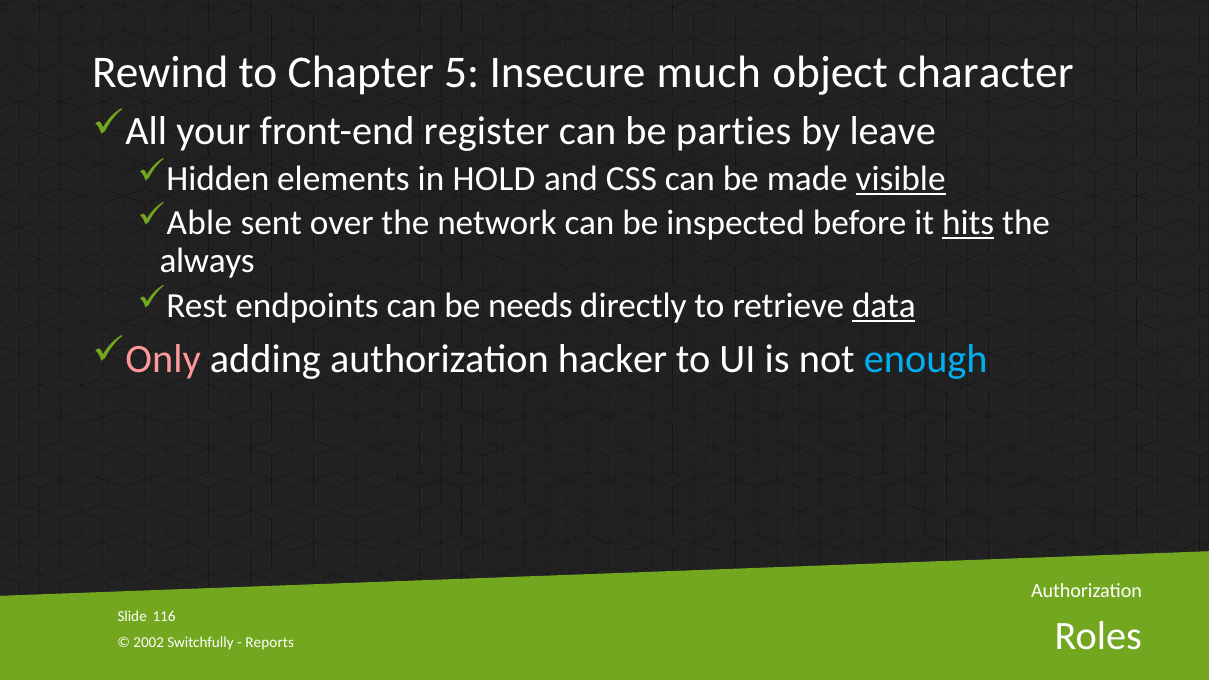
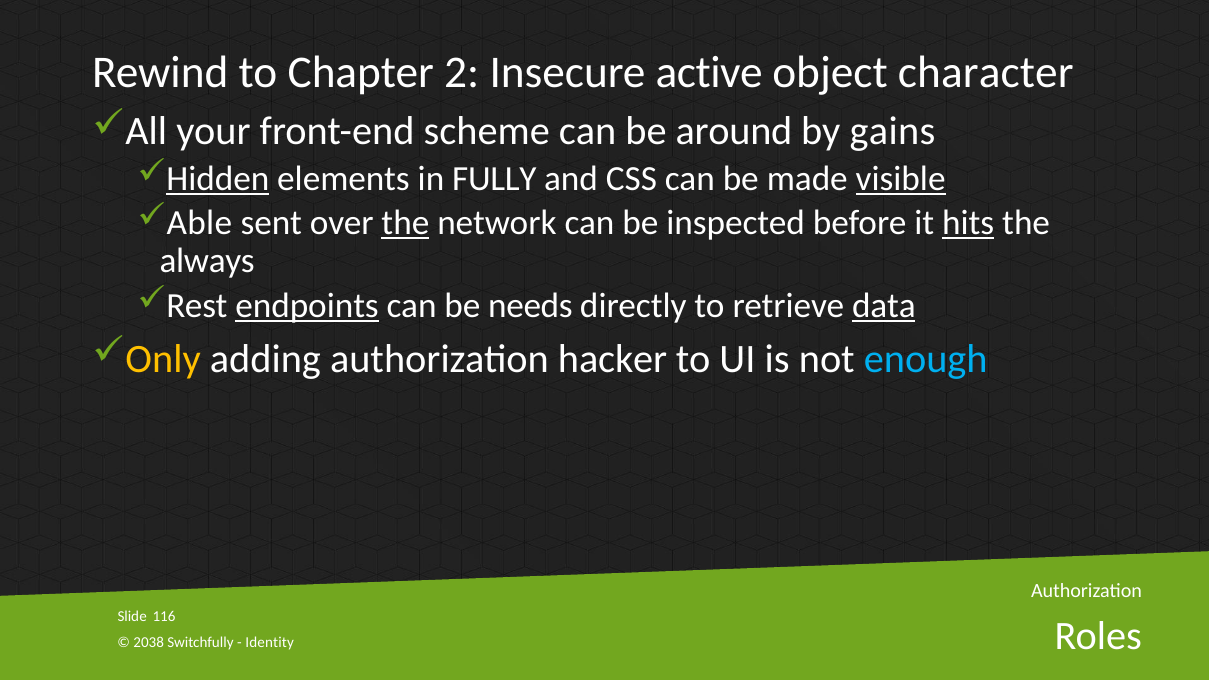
5: 5 -> 2
much: much -> active
register: register -> scheme
parties: parties -> around
leave: leave -> gains
Hidden underline: none -> present
HOLD: HOLD -> FULLY
the at (405, 223) underline: none -> present
endpoints underline: none -> present
Only colour: pink -> yellow
2002: 2002 -> 2038
Reports: Reports -> Identity
